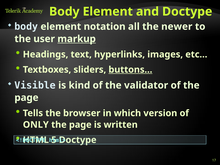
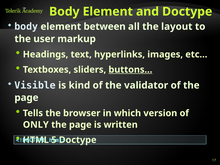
notation: notation -> between
newer: newer -> layout
markup underline: present -> none
